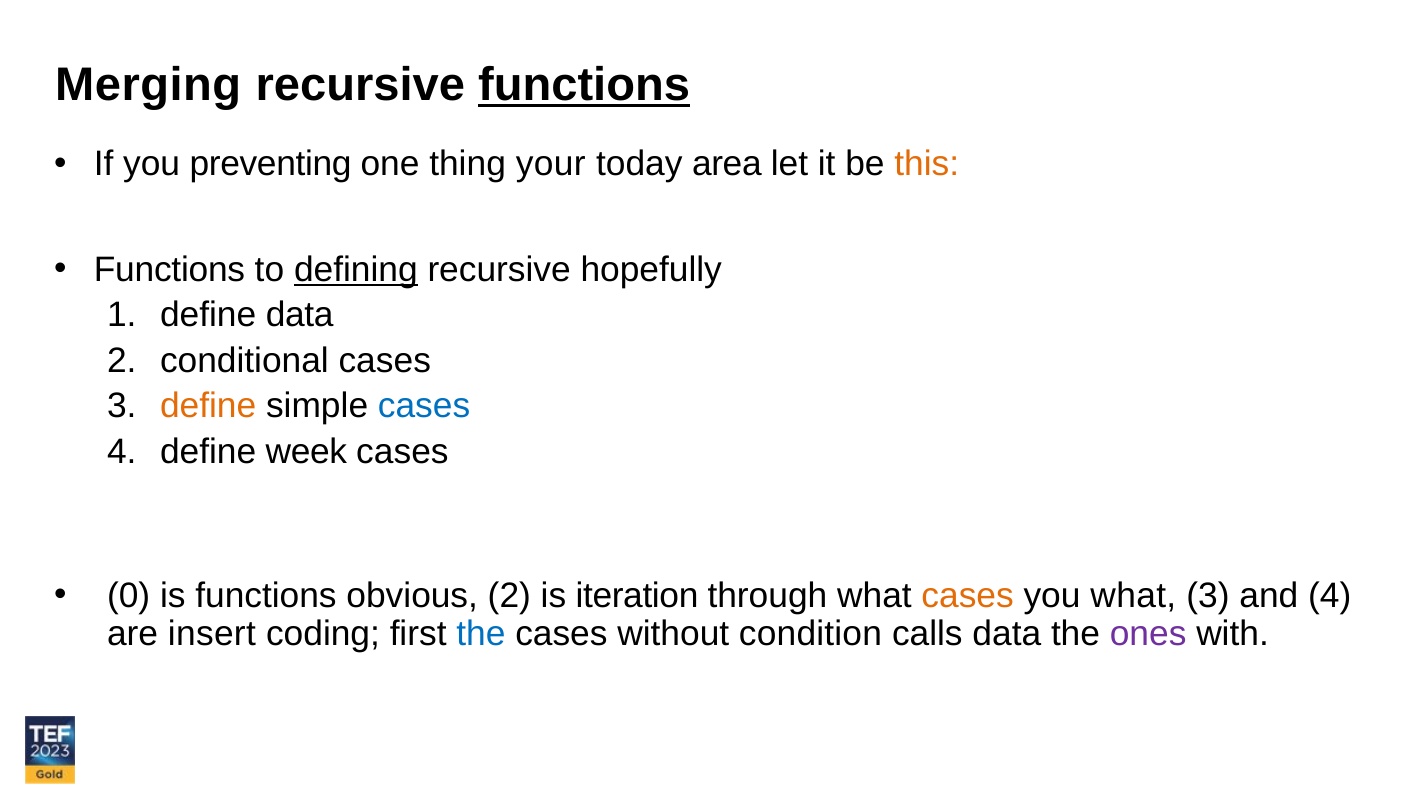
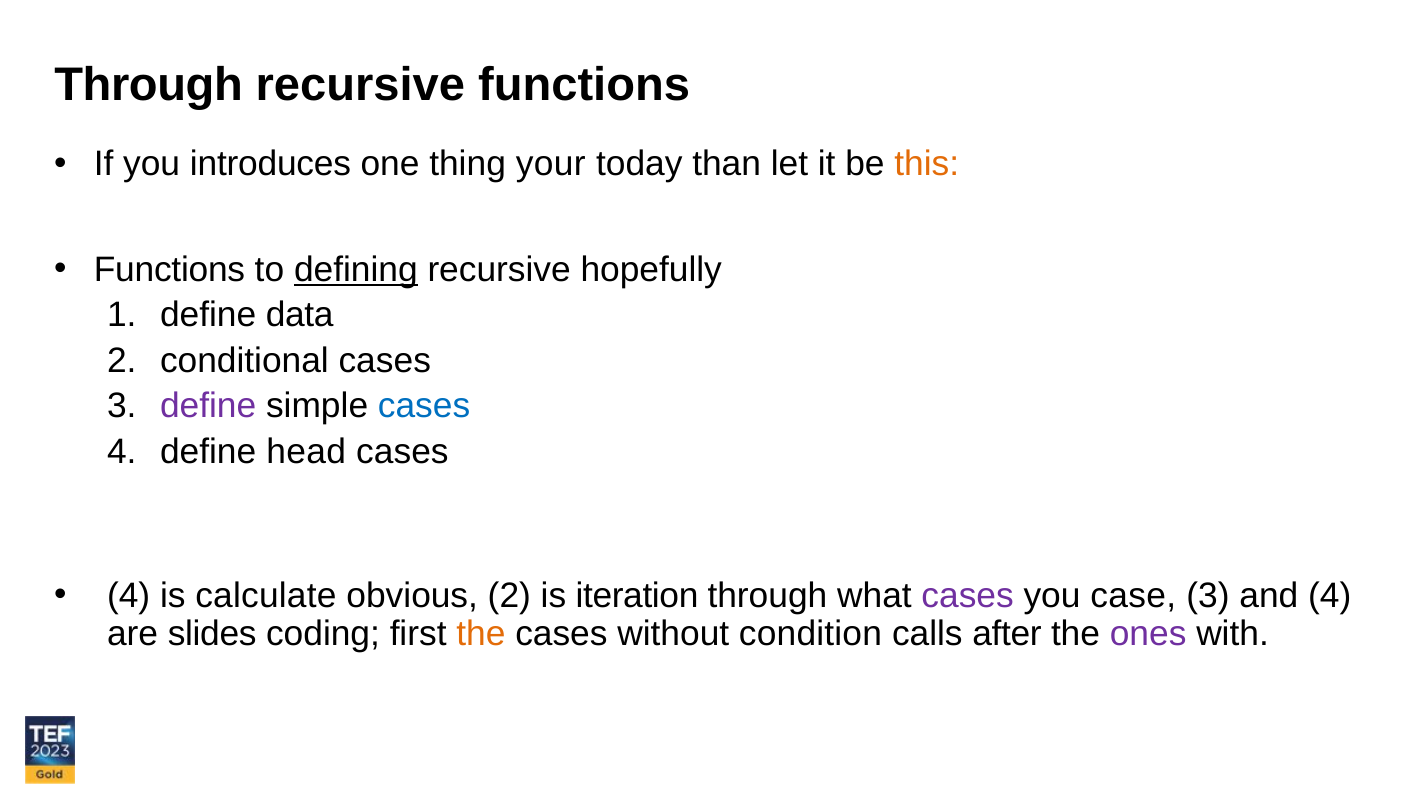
Merging at (148, 85): Merging -> Through
functions at (584, 85) underline: present -> none
preventing: preventing -> introduces
area: area -> than
define at (208, 406) colour: orange -> purple
week: week -> head
0 at (129, 595): 0 -> 4
is functions: functions -> calculate
cases at (968, 595) colour: orange -> purple
you what: what -> case
insert: insert -> slides
the at (481, 633) colour: blue -> orange
calls data: data -> after
